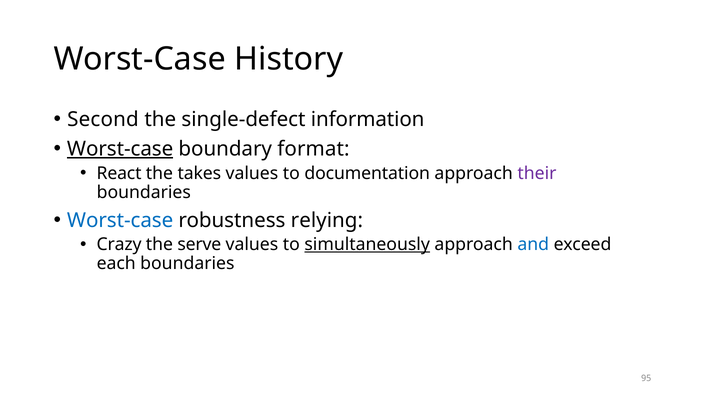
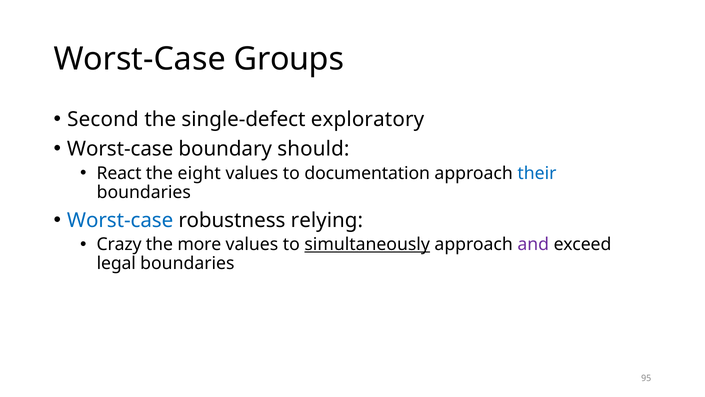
History: History -> Groups
information: information -> exploratory
Worst-case at (120, 149) underline: present -> none
format: format -> should
takes: takes -> eight
their colour: purple -> blue
serve: serve -> more
and colour: blue -> purple
each: each -> legal
